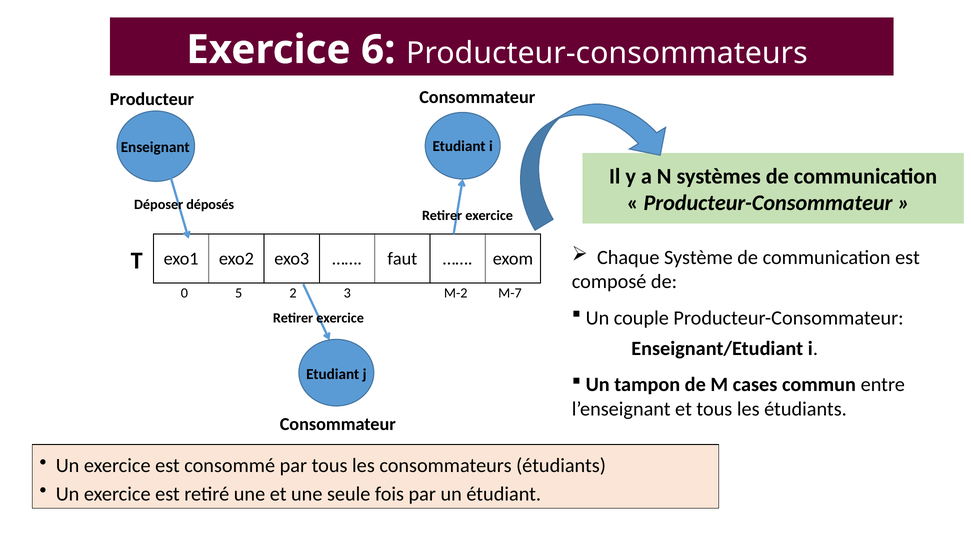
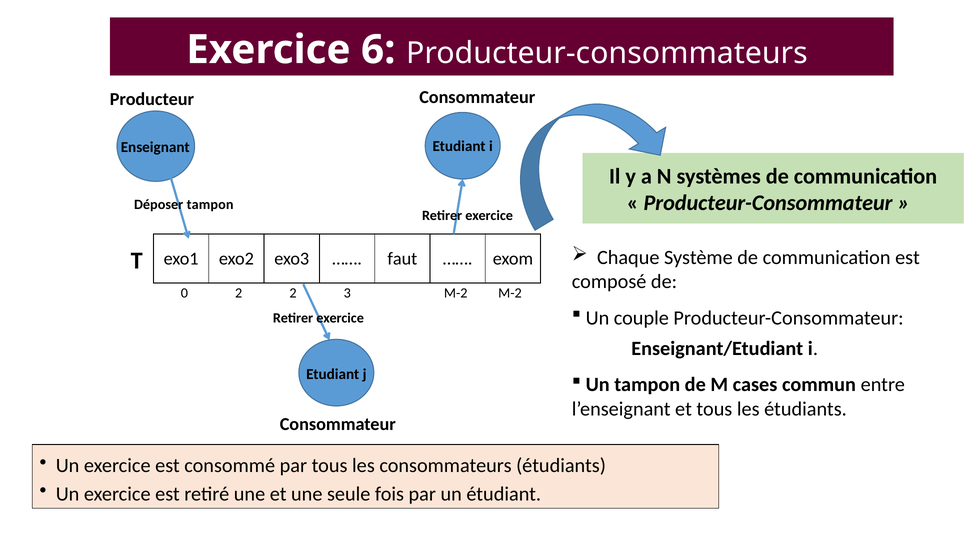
Déposer déposés: déposés -> tampon
0 5: 5 -> 2
M-2 M-7: M-7 -> M-2
